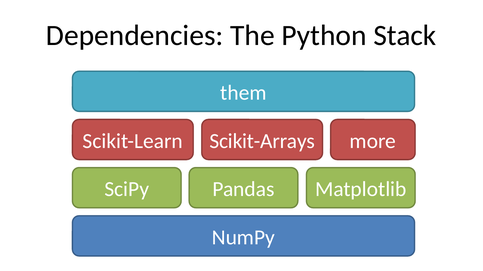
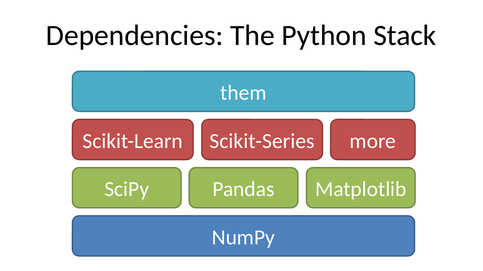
Scikit-Arrays: Scikit-Arrays -> Scikit-Series
